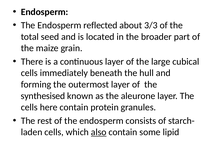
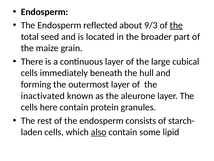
3/3: 3/3 -> 9/3
the at (176, 25) underline: none -> present
synthesised: synthesised -> inactivated
